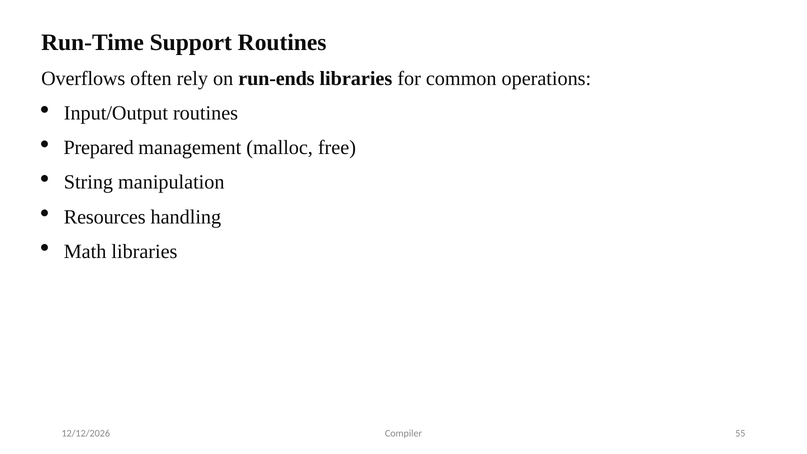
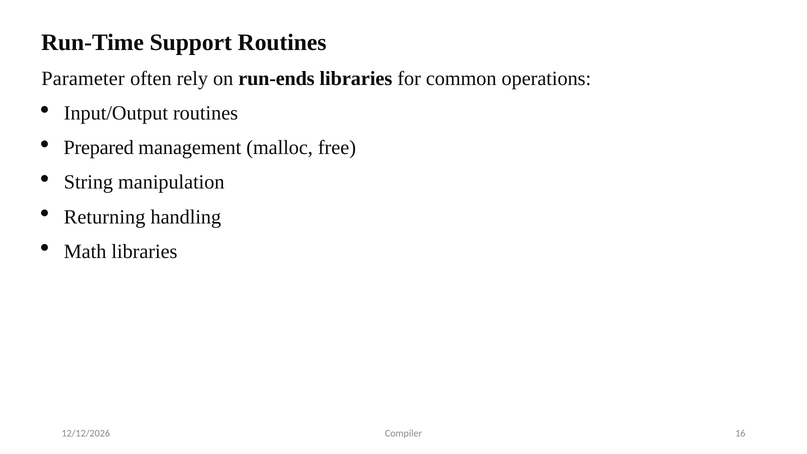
Overflows: Overflows -> Parameter
Resources: Resources -> Returning
55: 55 -> 16
